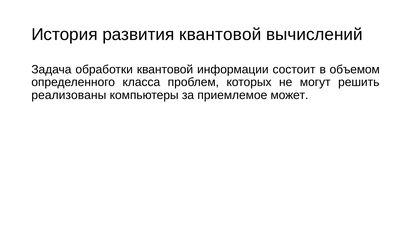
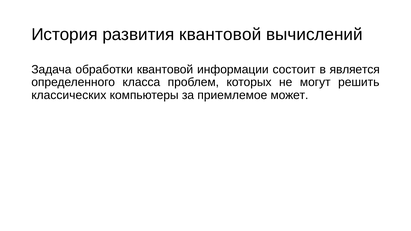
объемом: объемом -> является
реализованы: реализованы -> классических
